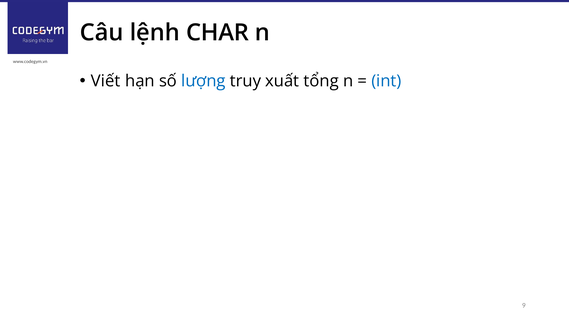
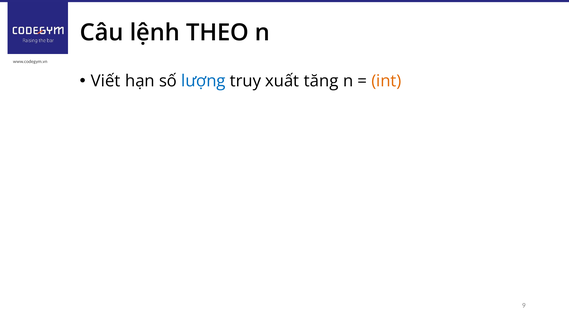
CHAR: CHAR -> THEO
tổng: tổng -> tăng
int colour: blue -> orange
